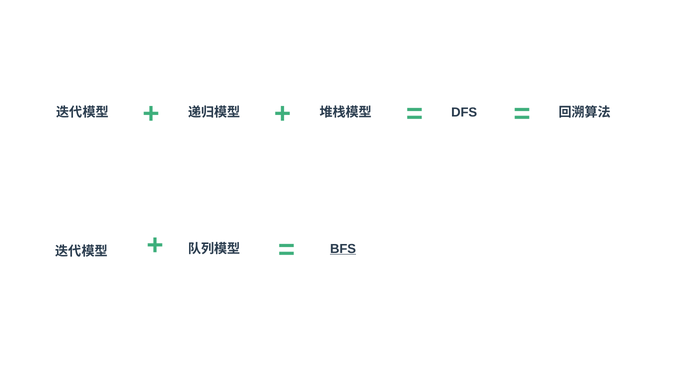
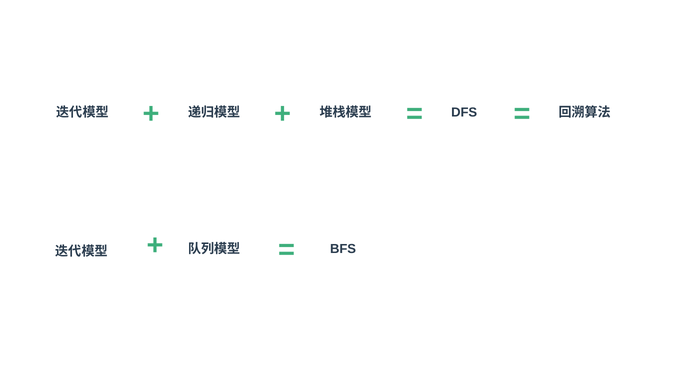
BFS underline: present -> none
